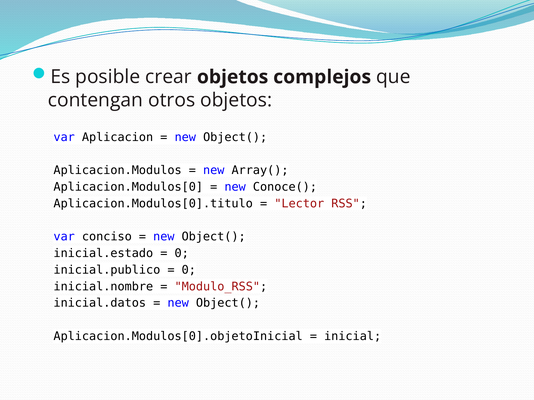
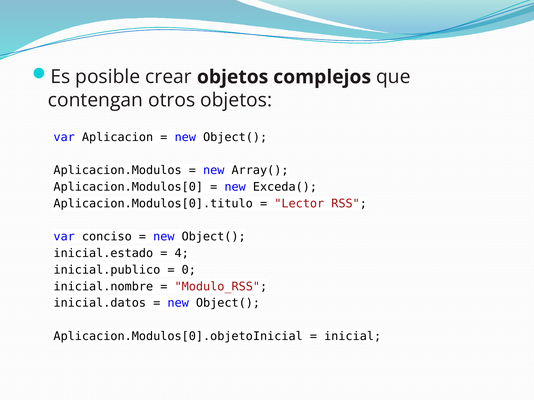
Conoce(: Conoce( -> Exceda(
0 at (182, 254): 0 -> 4
